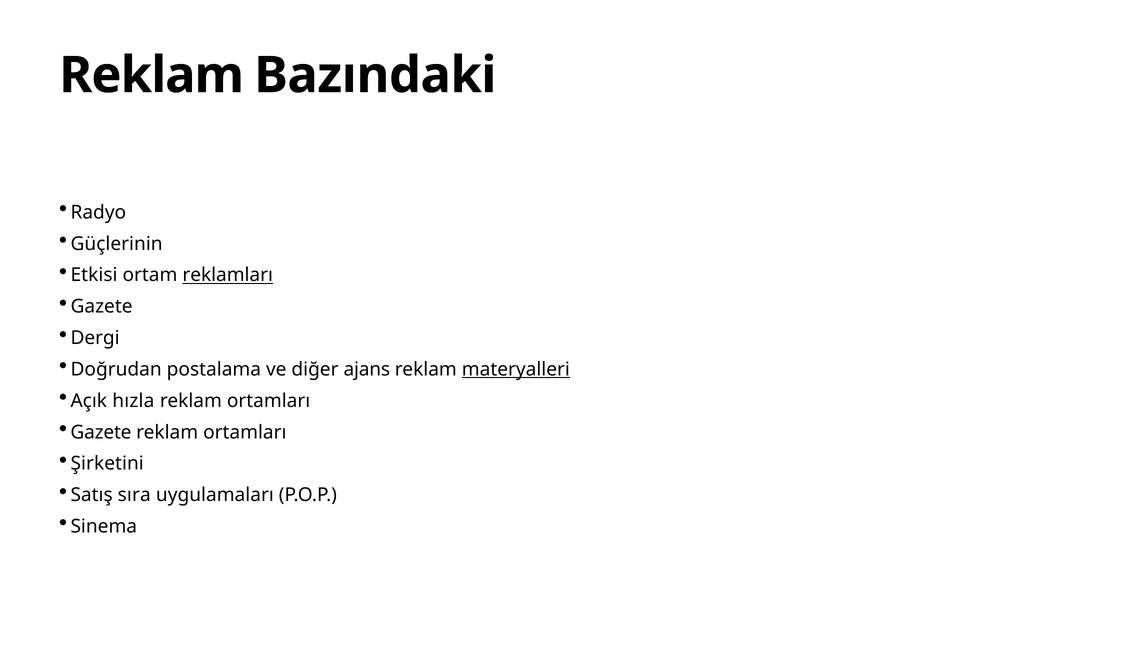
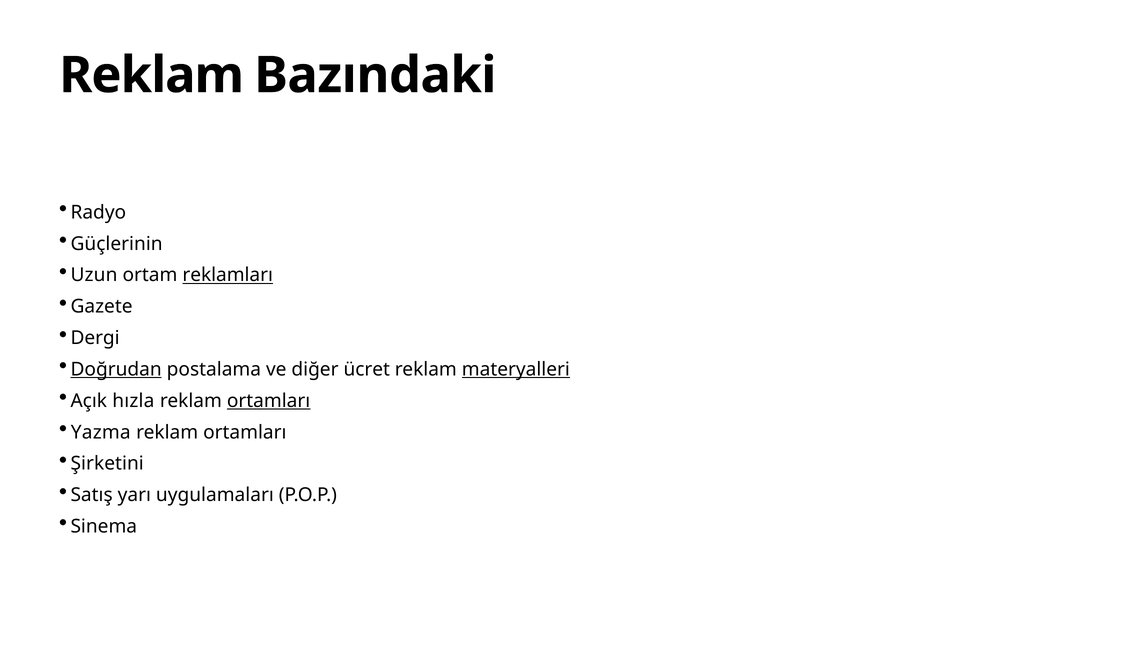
Etkisi: Etkisi -> Uzun
Doğrudan underline: none -> present
ajans: ajans -> ücret
ortamları at (269, 401) underline: none -> present
Gazete at (101, 432): Gazete -> Yazma
sıra: sıra -> yarı
